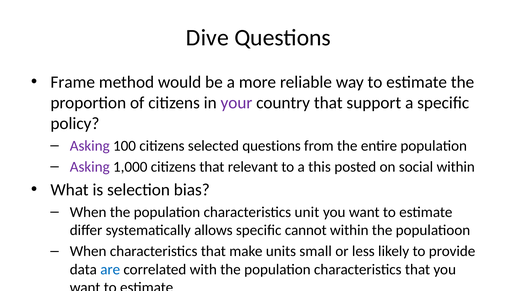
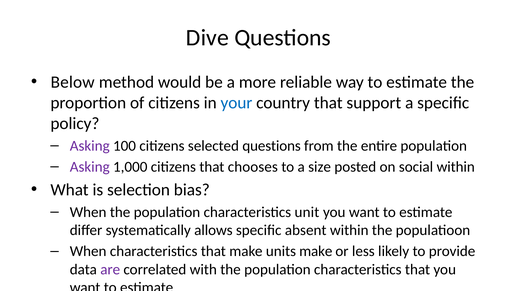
Frame: Frame -> Below
your colour: purple -> blue
relevant: relevant -> chooses
this: this -> size
cannot: cannot -> absent
units small: small -> make
are colour: blue -> purple
